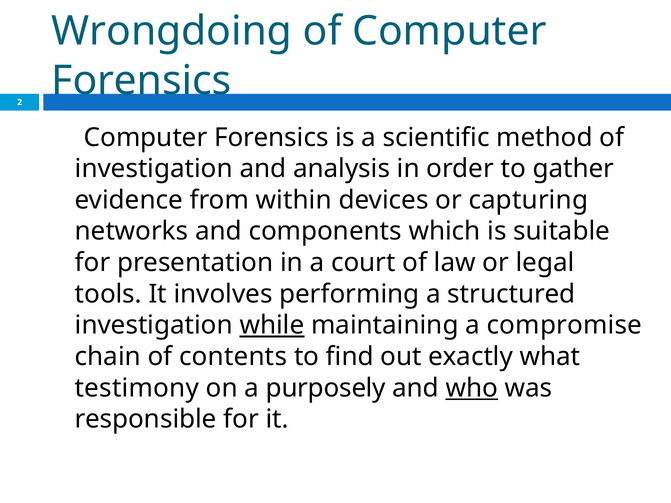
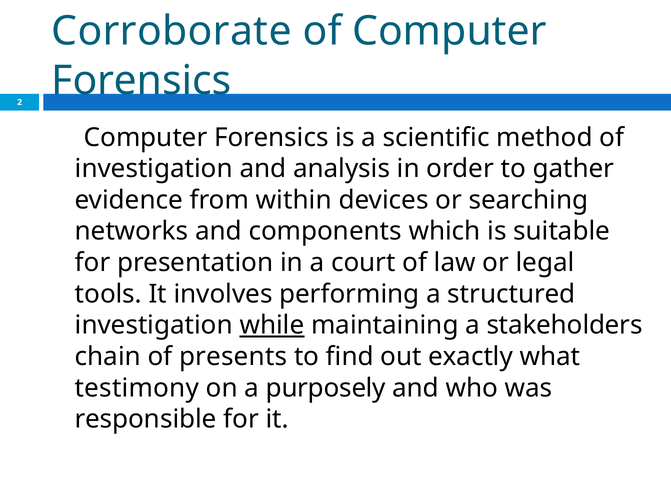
Wrongdoing: Wrongdoing -> Corroborate
capturing: capturing -> searching
compromise: compromise -> stakeholders
contents: contents -> presents
who underline: present -> none
